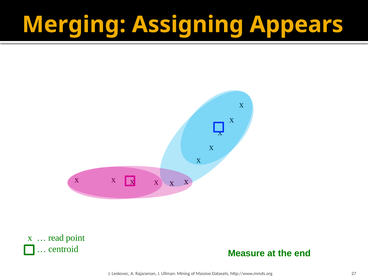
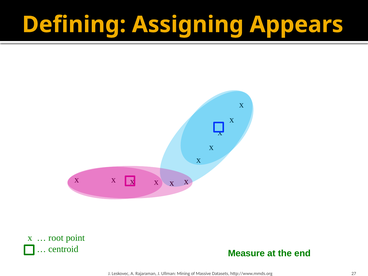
Merging: Merging -> Defining
read: read -> root
